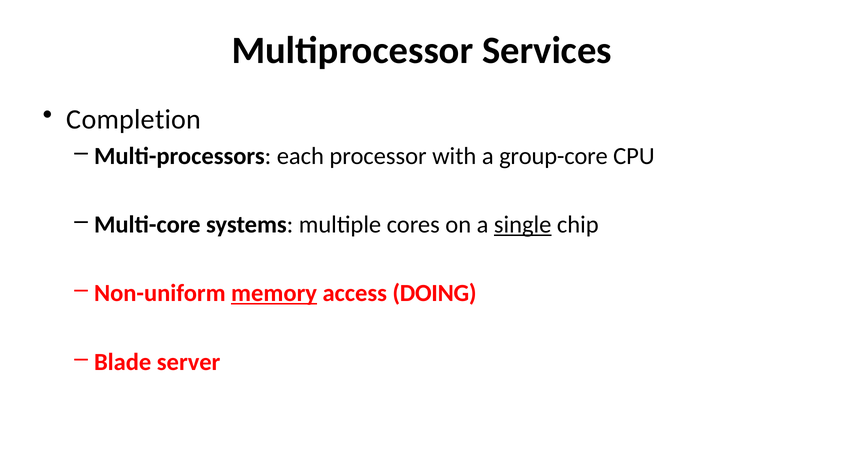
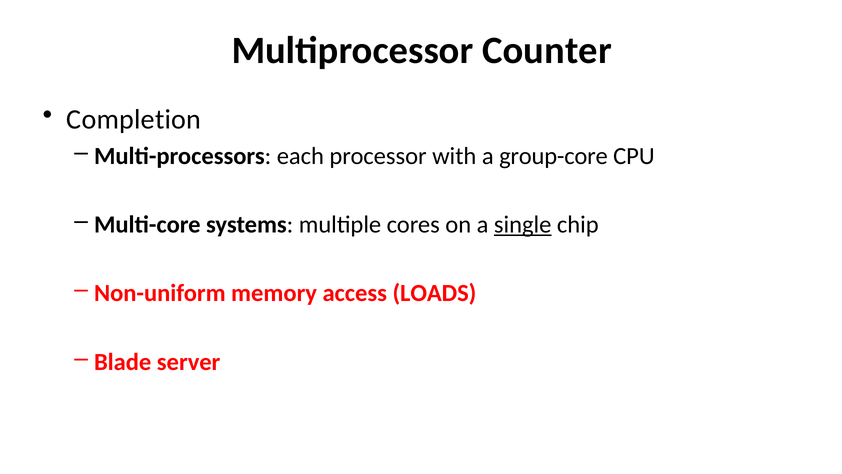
Services: Services -> Counter
memory underline: present -> none
DOING: DOING -> LOADS
